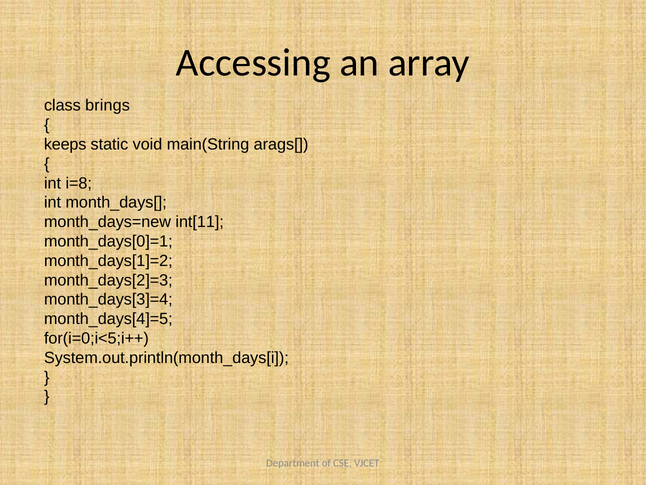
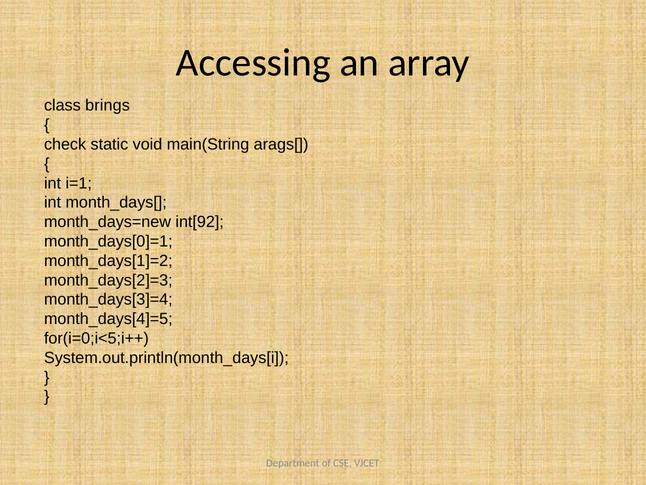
keeps: keeps -> check
i=8: i=8 -> i=1
int[11: int[11 -> int[92
